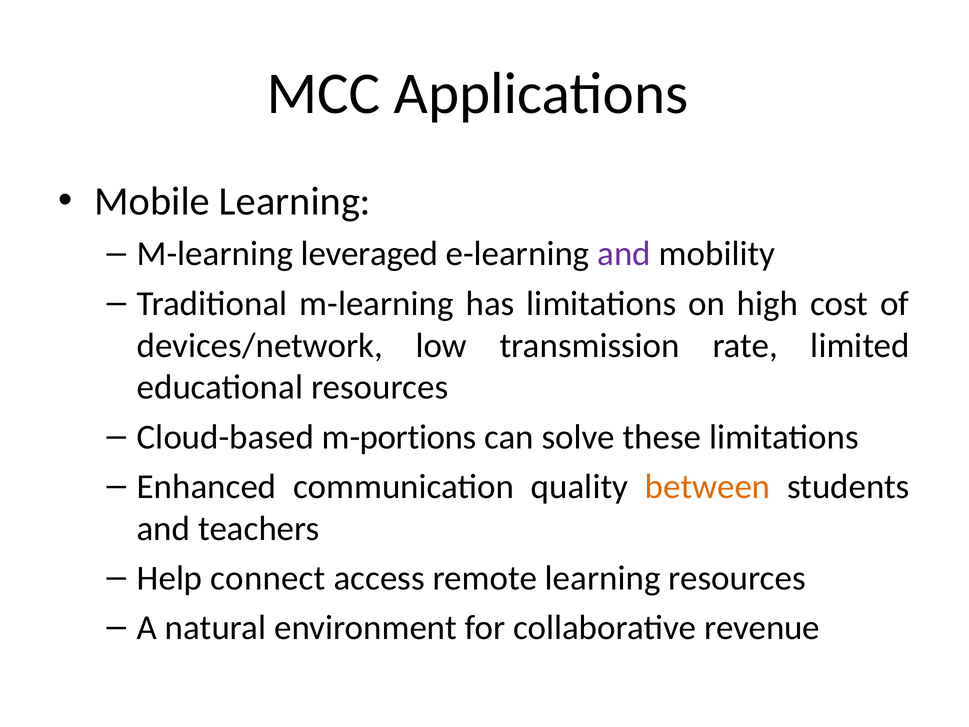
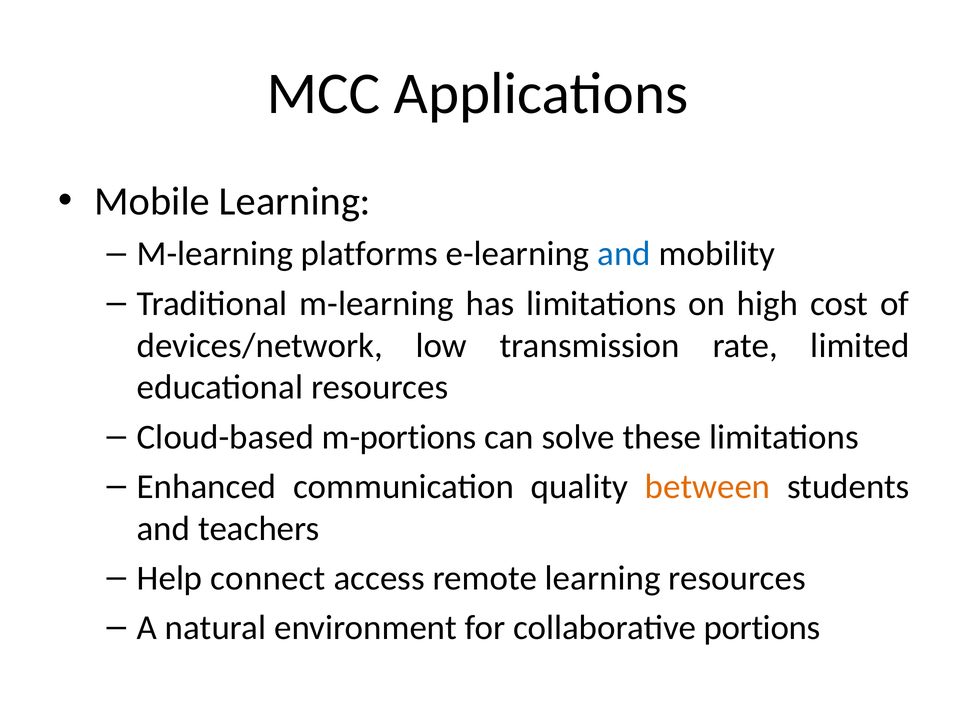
leveraged: leveraged -> platforms
and at (624, 254) colour: purple -> blue
revenue: revenue -> portions
